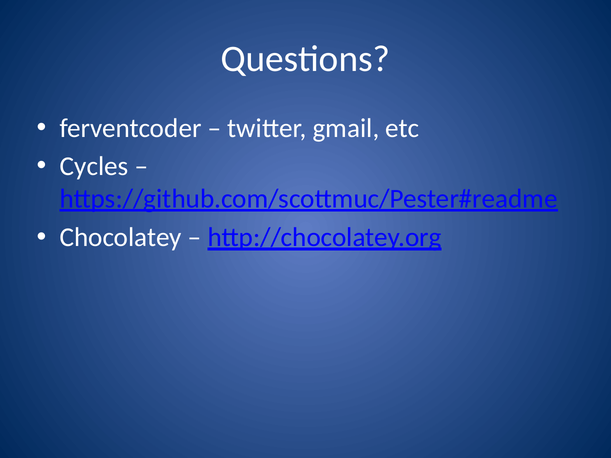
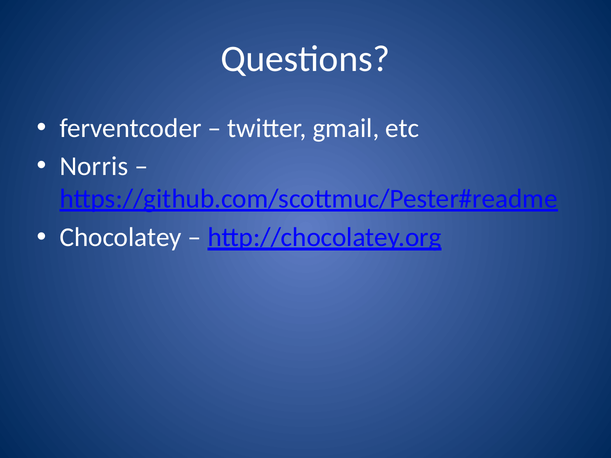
Cycles: Cycles -> Norris
